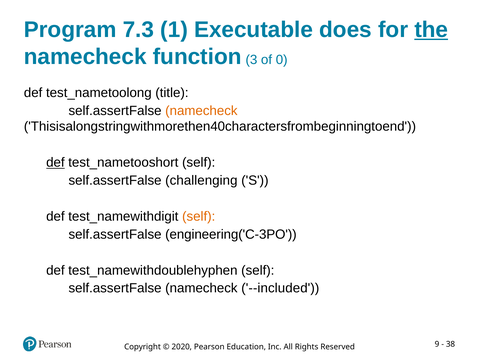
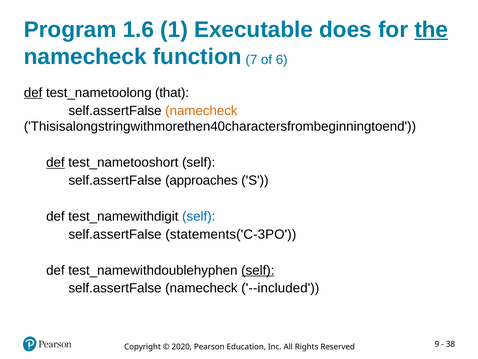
7.3: 7.3 -> 1.6
3: 3 -> 7
0: 0 -> 6
def at (33, 93) underline: none -> present
title: title -> that
challenging: challenging -> approaches
self at (199, 216) colour: orange -> blue
engineering('C-3PO: engineering('C-3PO -> statements('C-3PO
self at (258, 270) underline: none -> present
